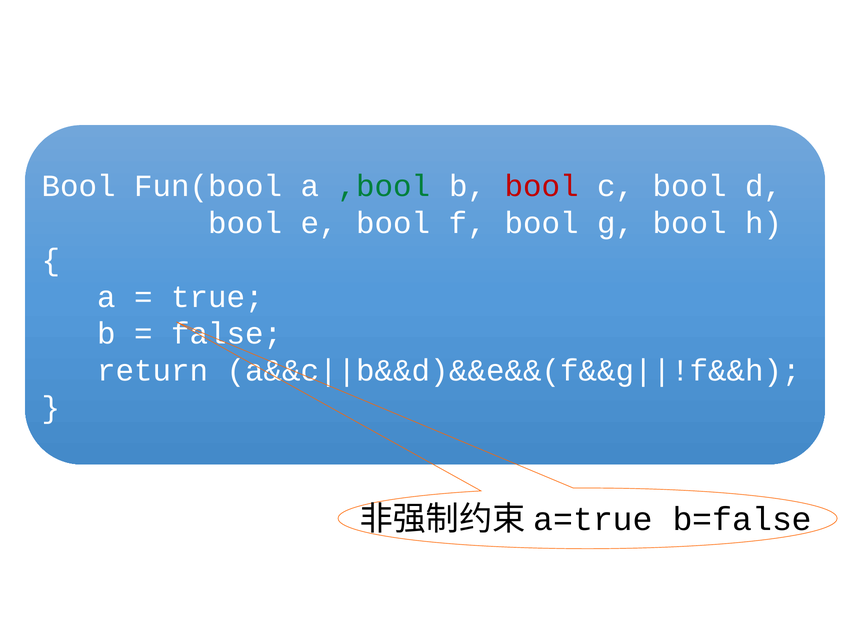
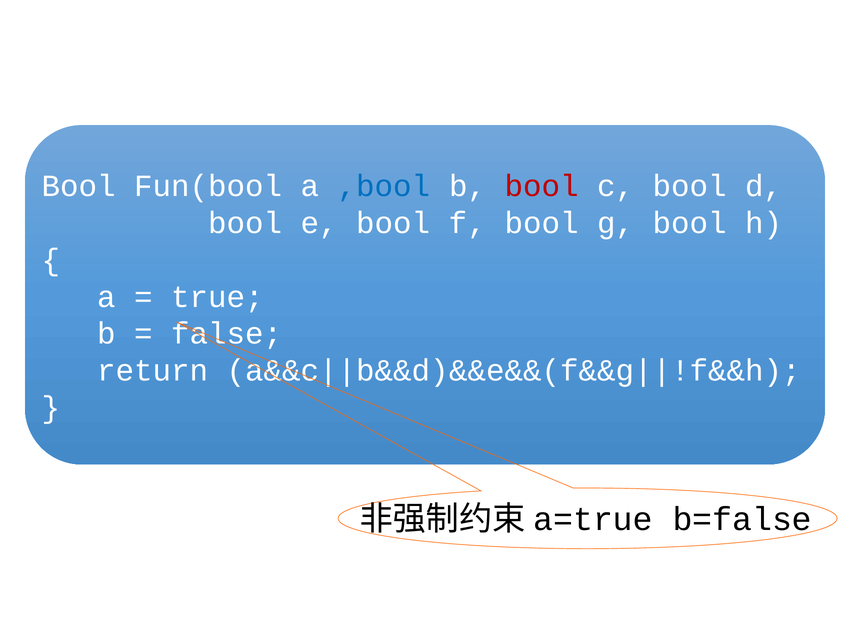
,bool colour: green -> blue
